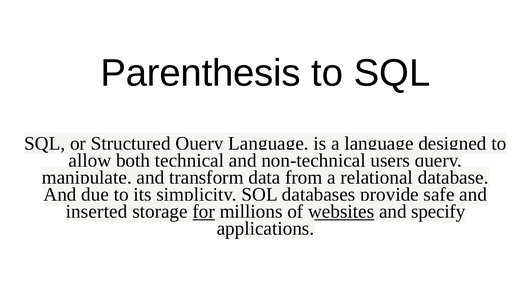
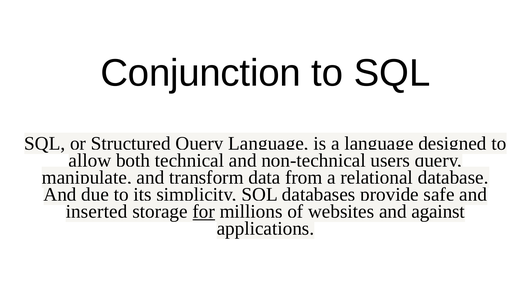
Parenthesis: Parenthesis -> Conjunction
websites underline: present -> none
specify: specify -> against
